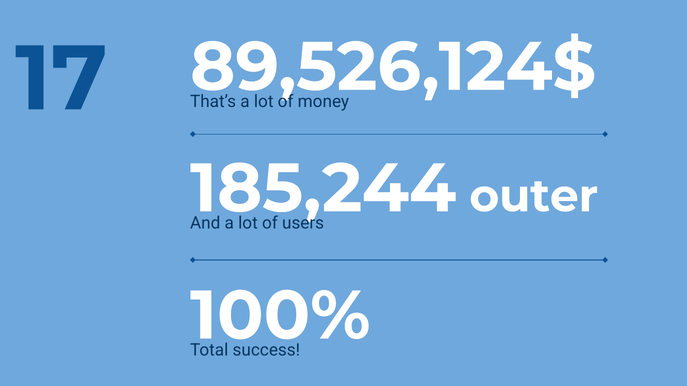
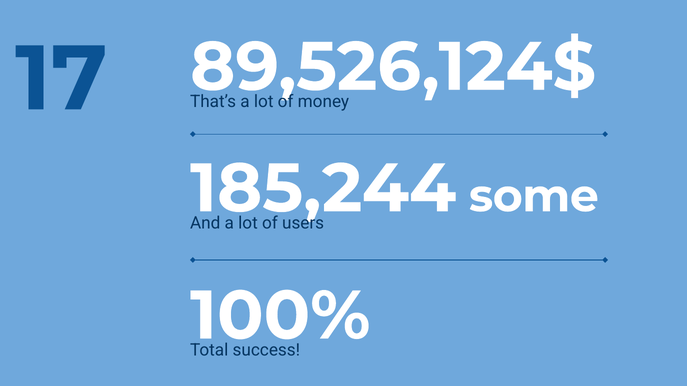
outer: outer -> some
